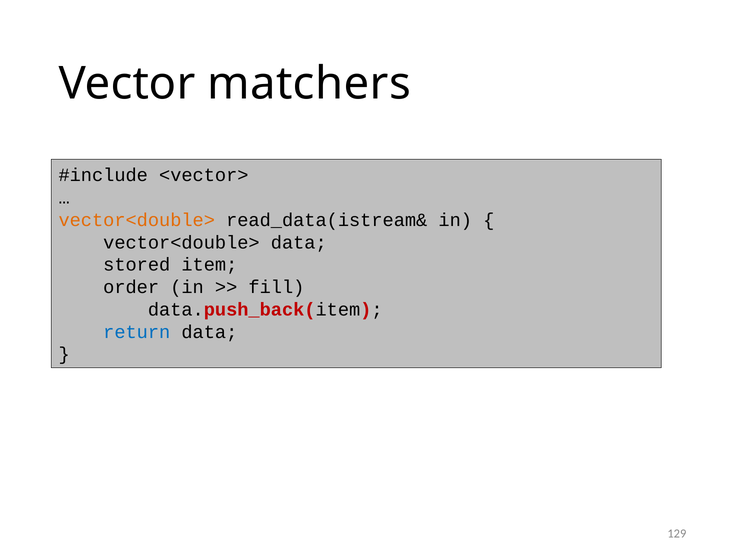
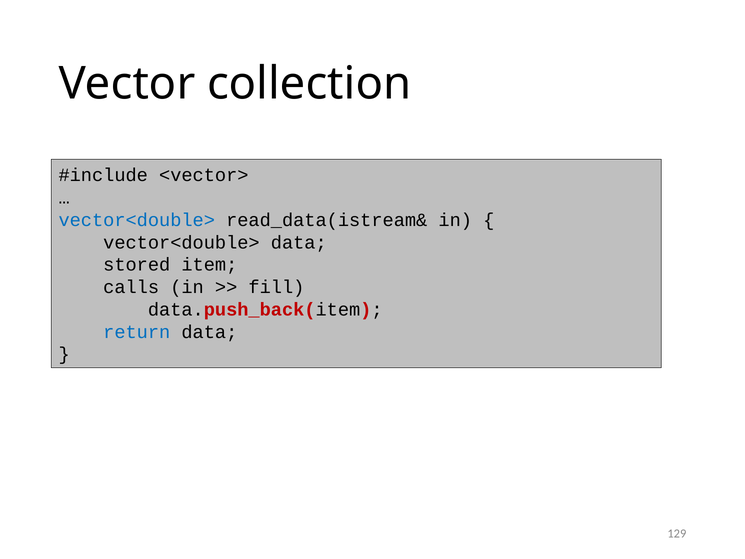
matchers: matchers -> collection
vector<double> at (137, 220) colour: orange -> blue
order: order -> calls
